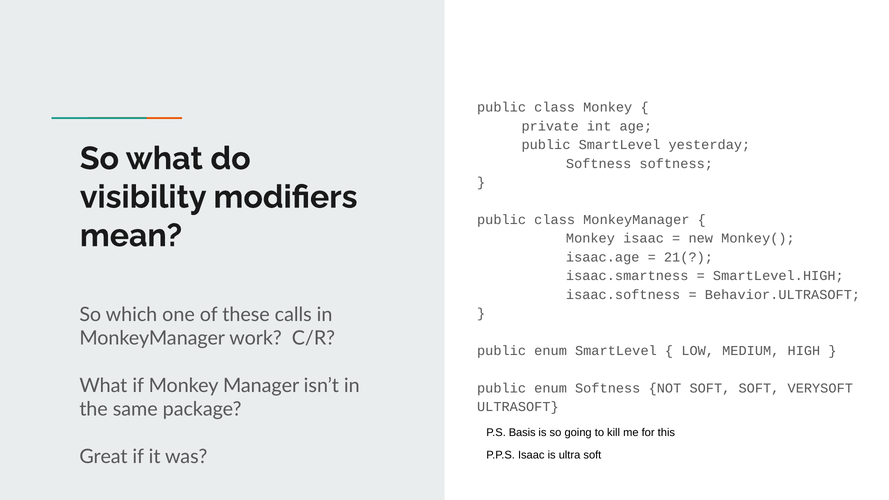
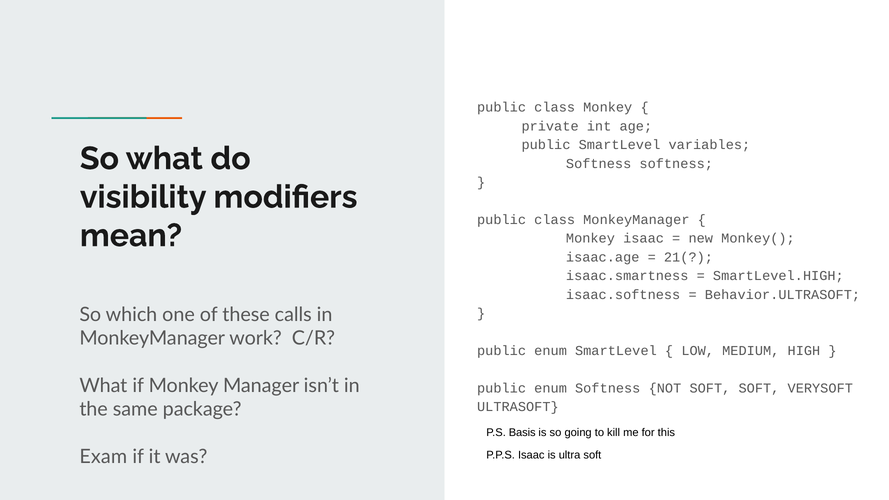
yesterday: yesterday -> variables
Great: Great -> Exam
